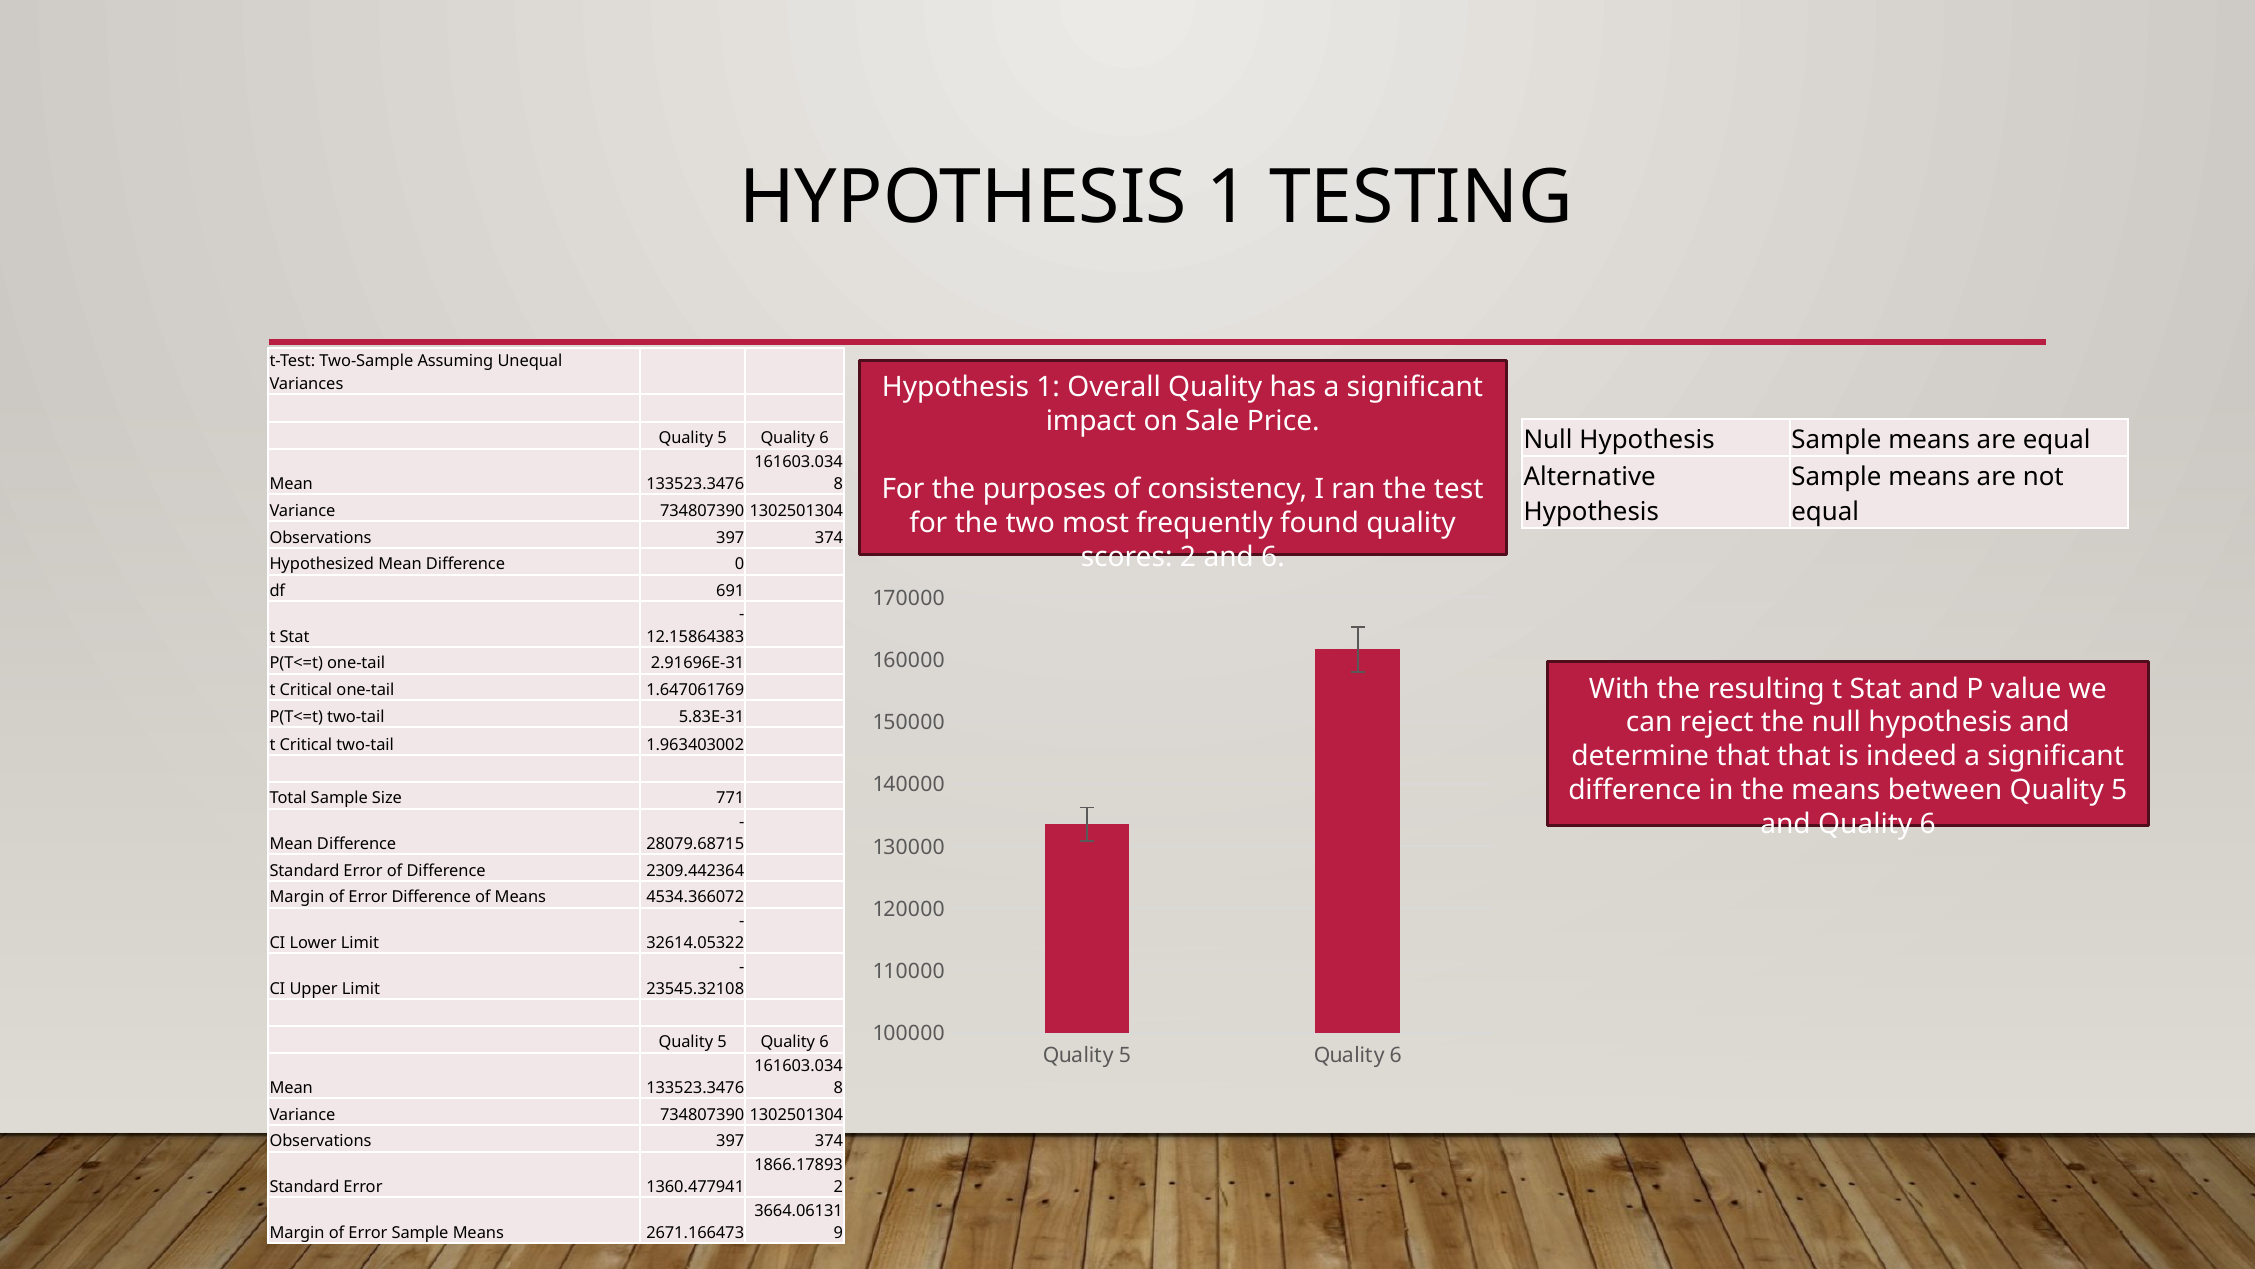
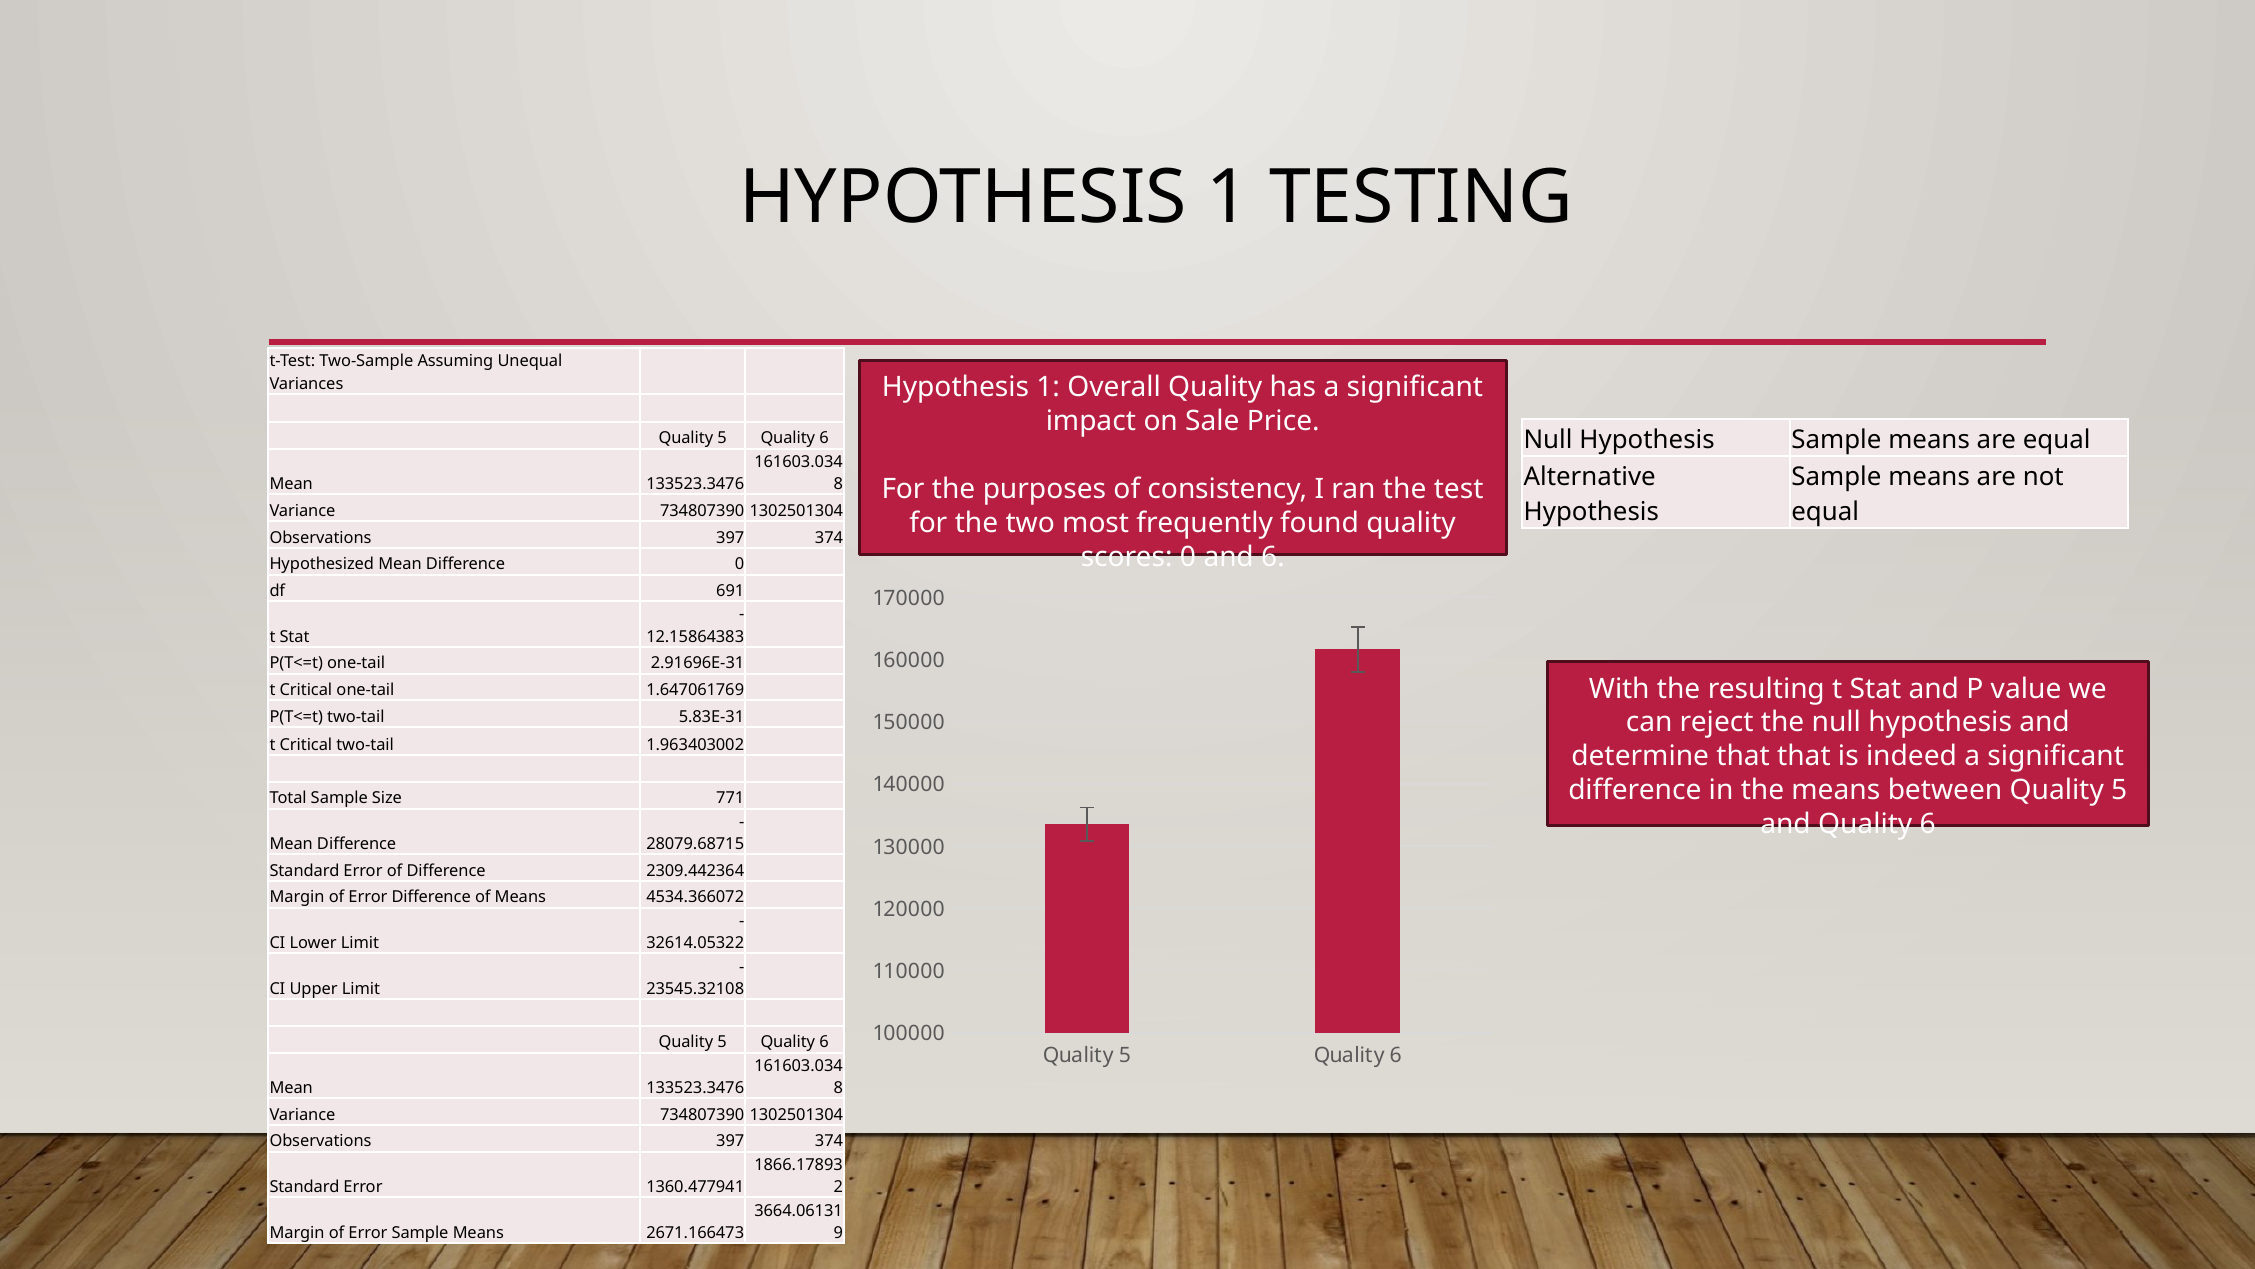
scores 2: 2 -> 0
